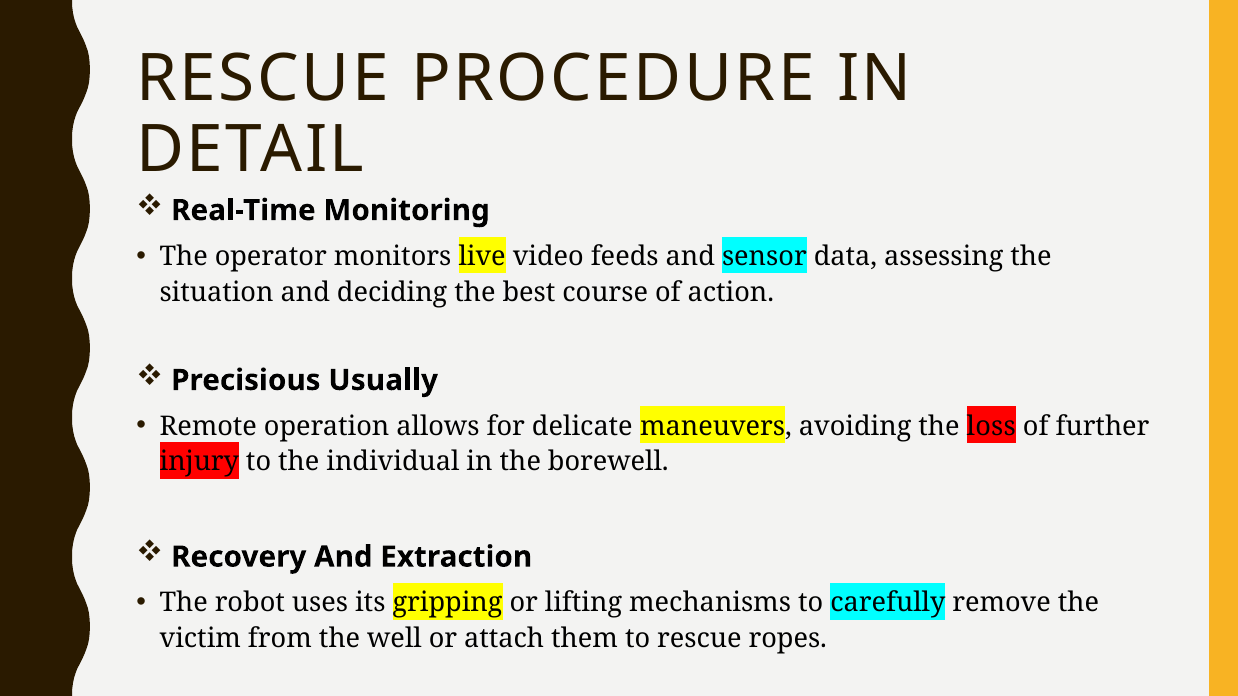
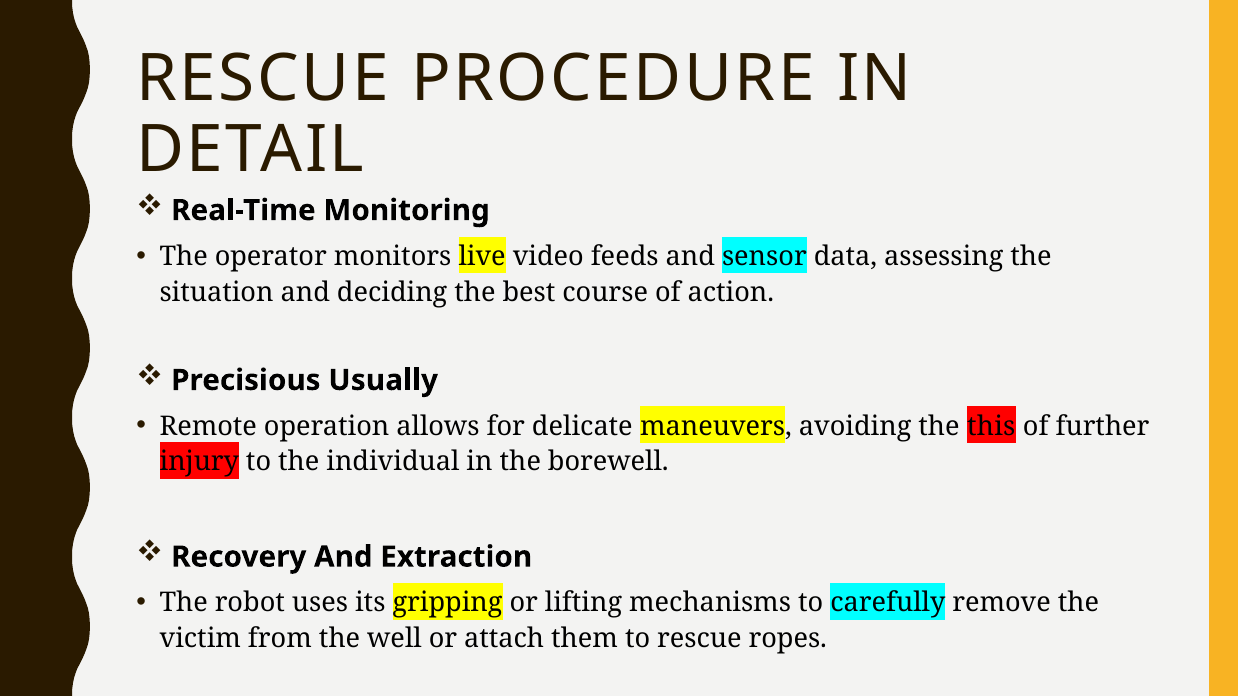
loss: loss -> this
